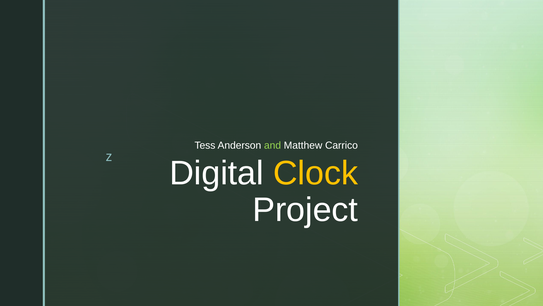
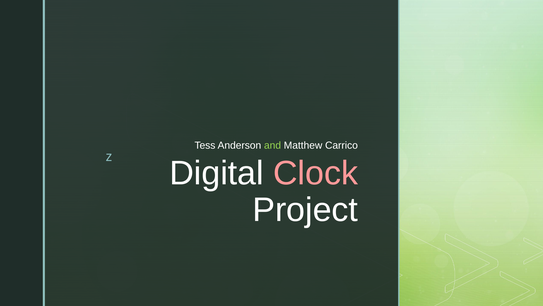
Clock colour: yellow -> pink
